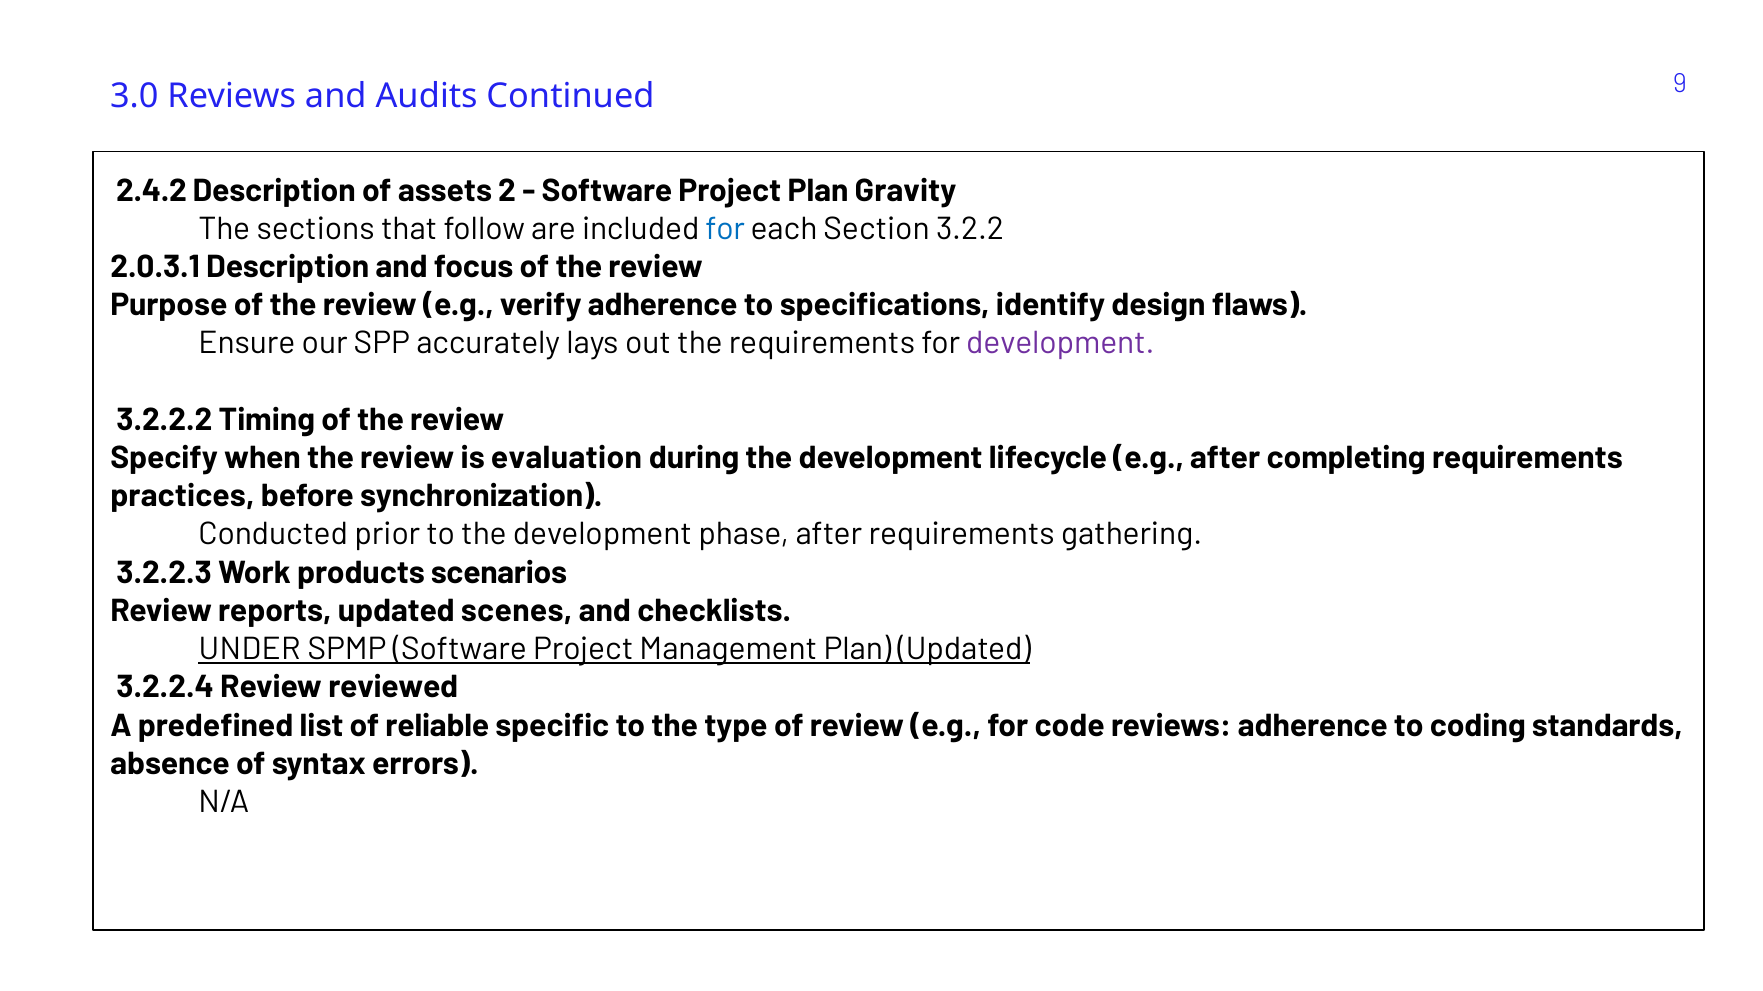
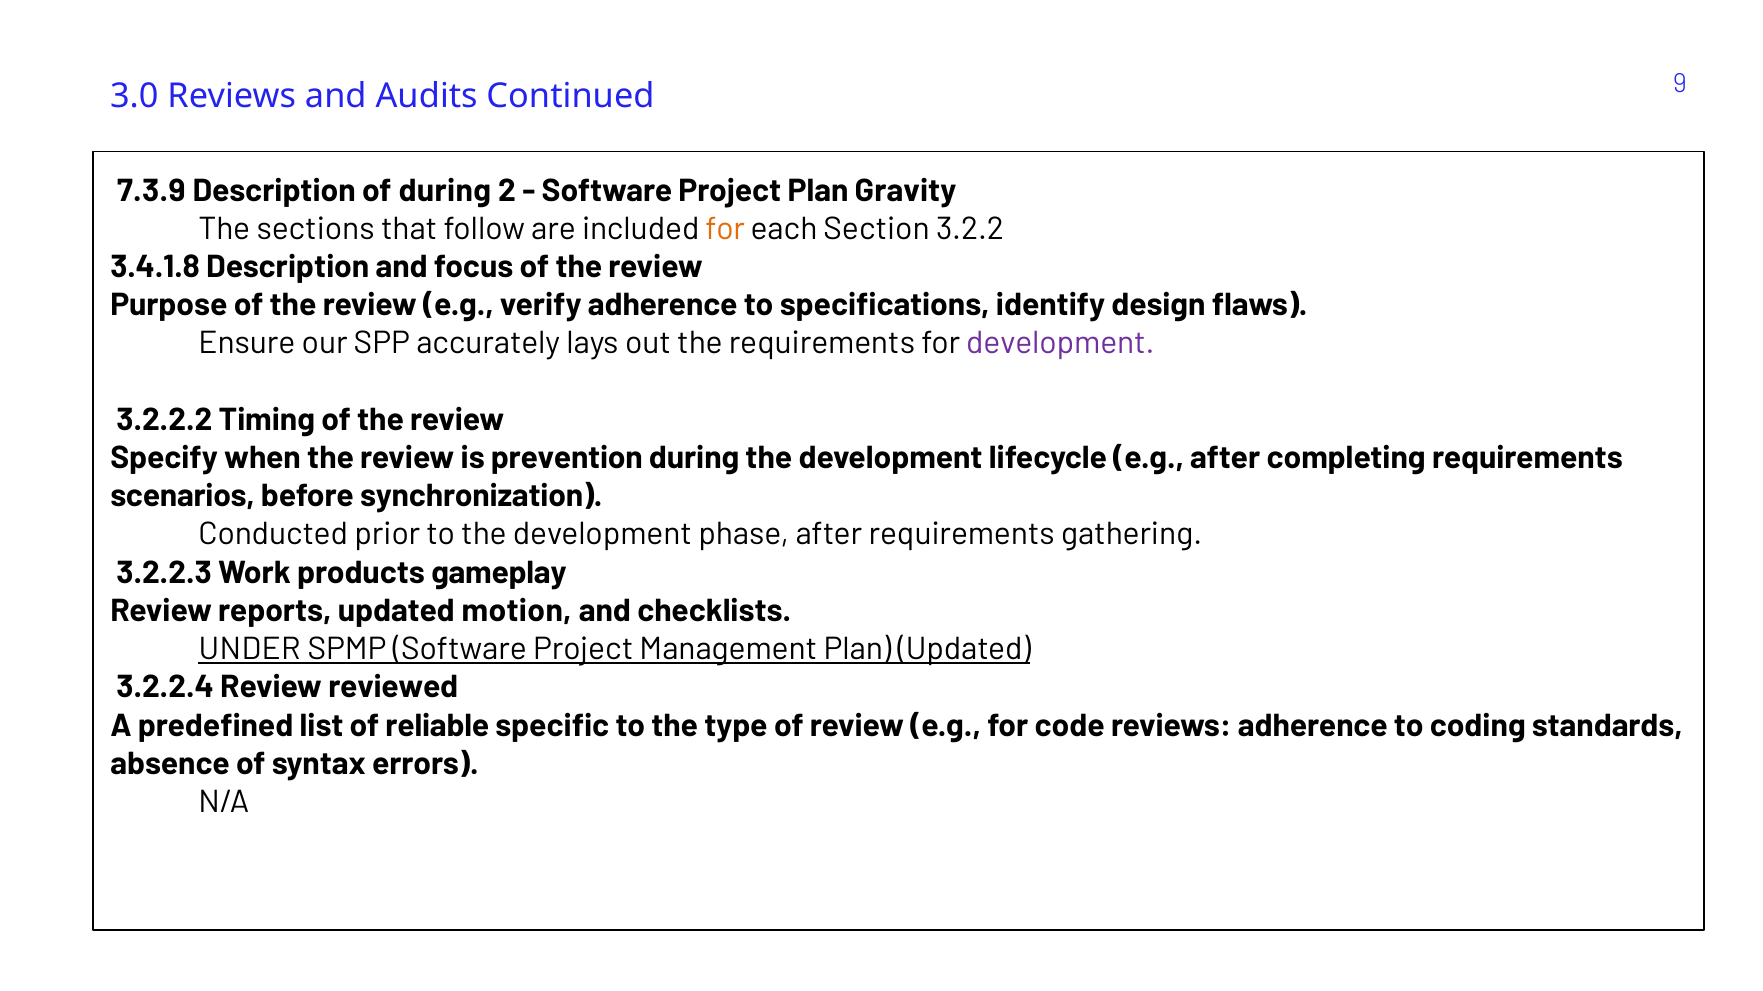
2.4.2: 2.4.2 -> 7.3.9
of assets: assets -> during
for at (725, 229) colour: blue -> orange
2.0.3.1: 2.0.3.1 -> 3.4.1.8
evaluation: evaluation -> prevention
practices: practices -> scenarios
scenarios: scenarios -> gameplay
scenes: scenes -> motion
